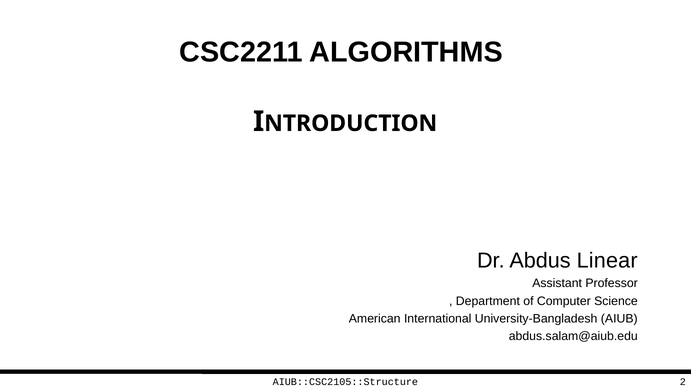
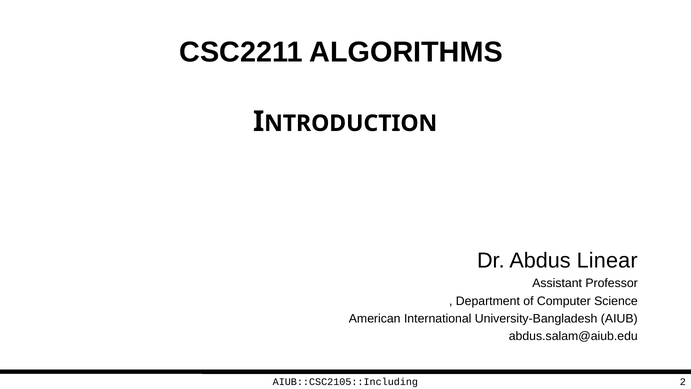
AIUB::CSC2105::Structure: AIUB::CSC2105::Structure -> AIUB::CSC2105::Including
